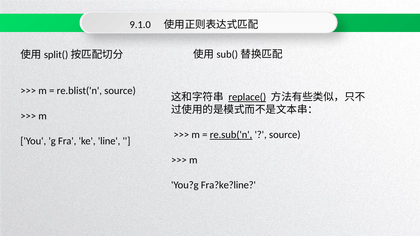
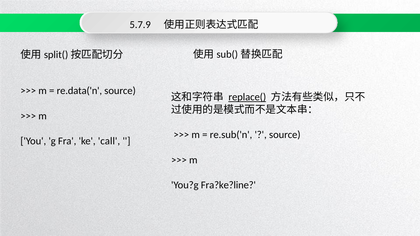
9.1.0: 9.1.0 -> 5.7.9
re.blist('n: re.blist('n -> re.data('n
re.sub('n underline: present -> none
line: line -> call
